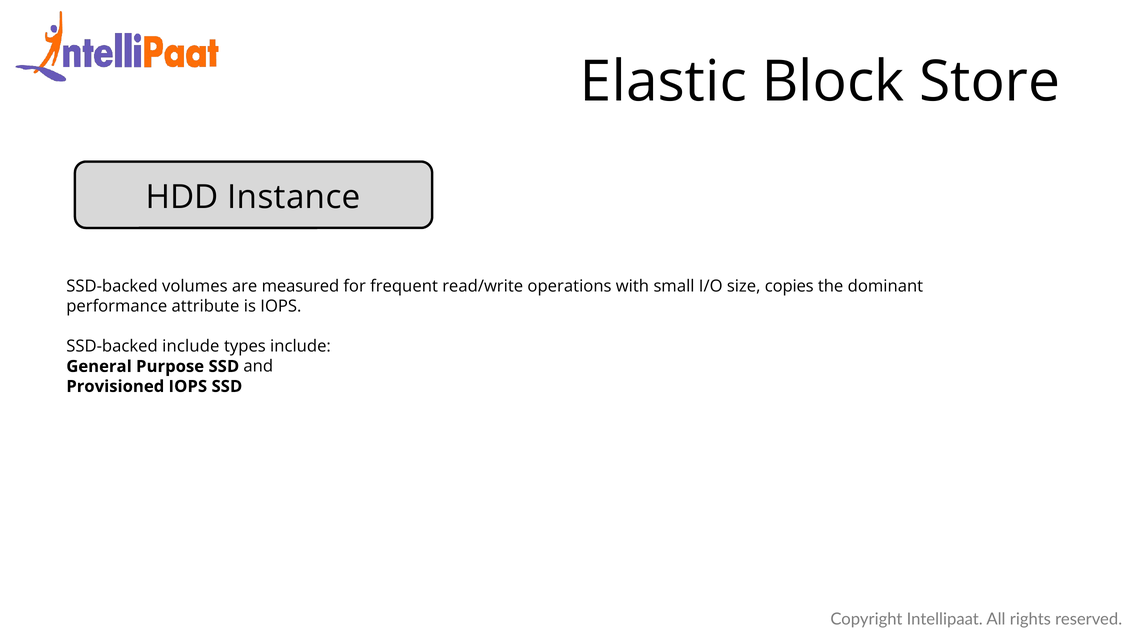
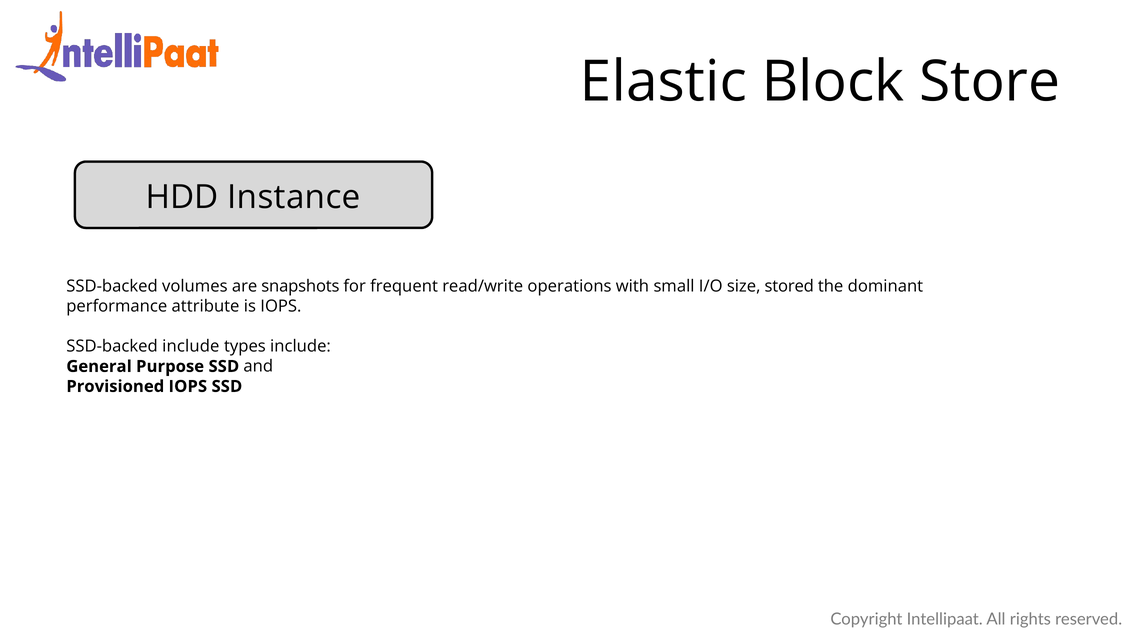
measured: measured -> snapshots
copies: copies -> stored
